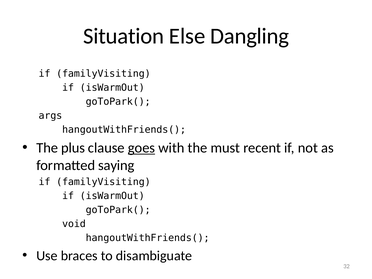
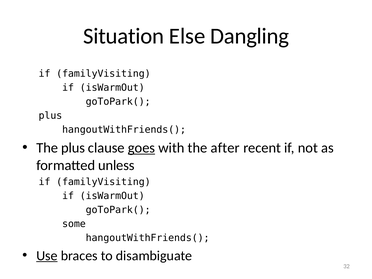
args at (50, 116): args -> plus
must: must -> after
saying: saying -> unless
void: void -> some
Use underline: none -> present
